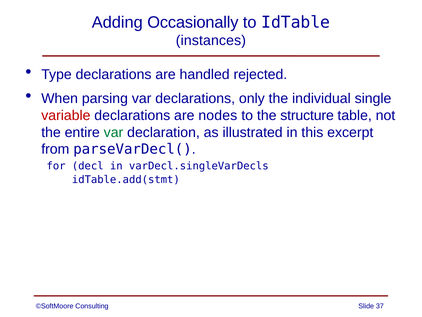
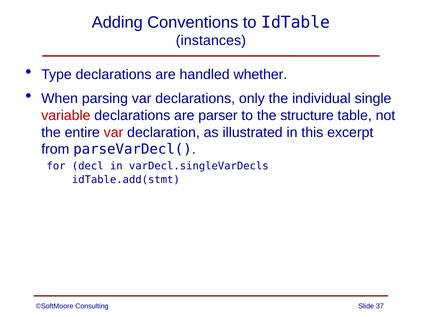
Occasionally: Occasionally -> Conventions
rejected: rejected -> whether
nodes: nodes -> parser
var at (114, 132) colour: green -> red
